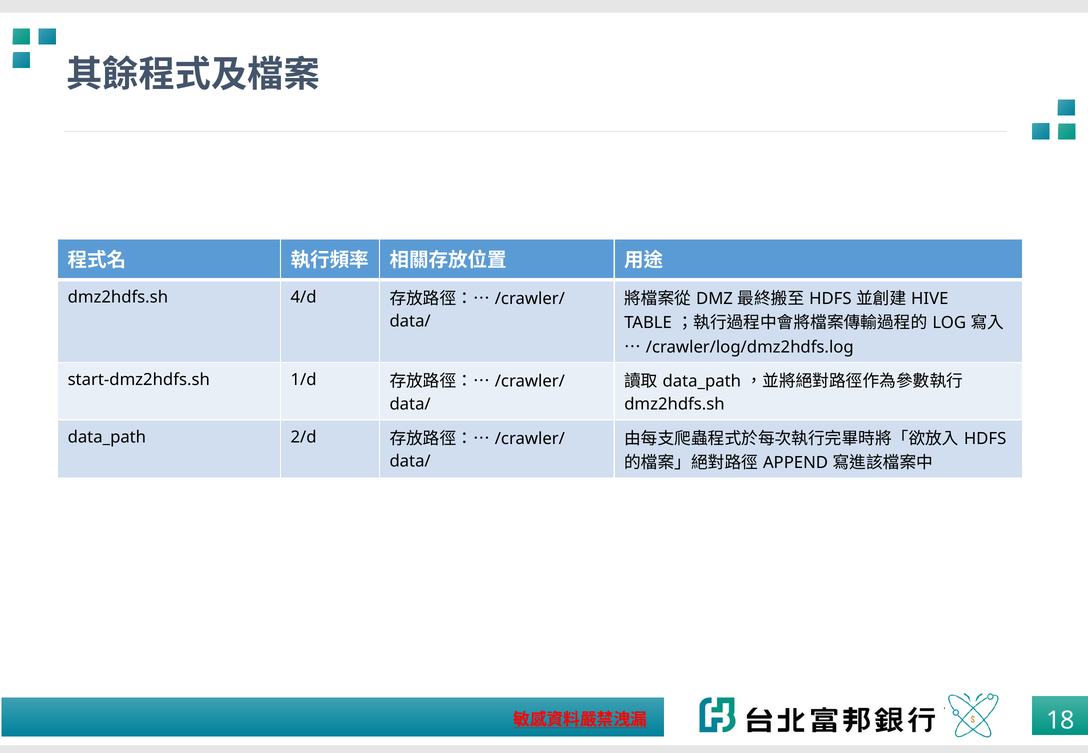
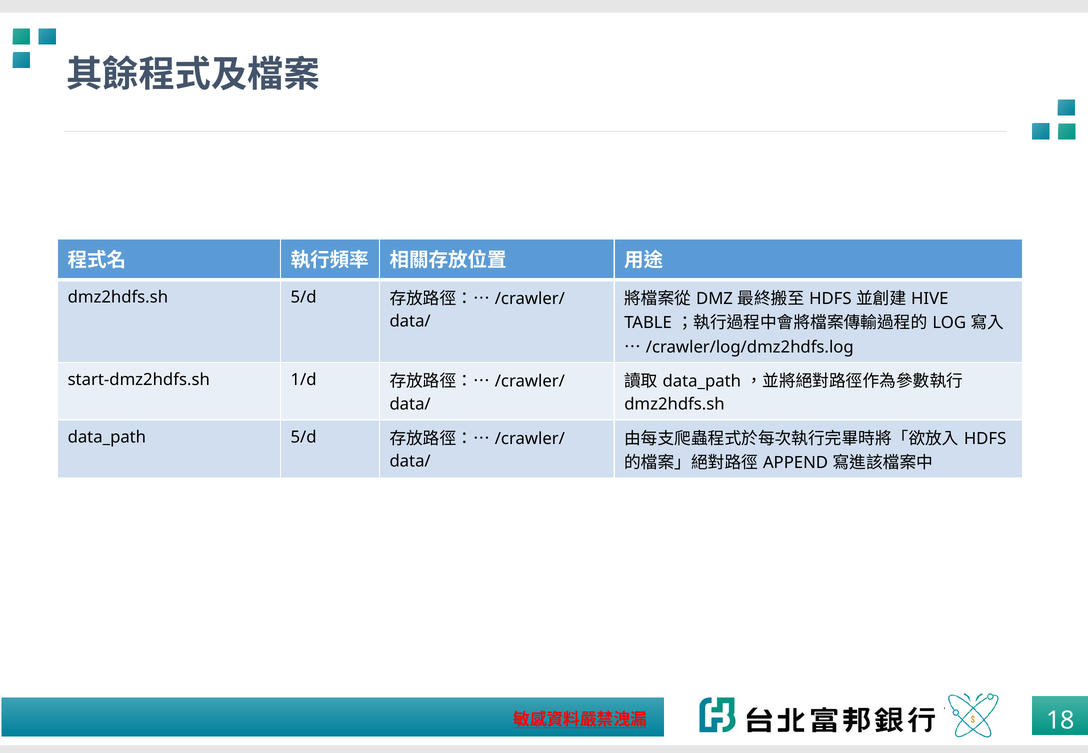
dmz2hdfs.sh 4/d: 4/d -> 5/d
2/d at (304, 437): 2/d -> 5/d
